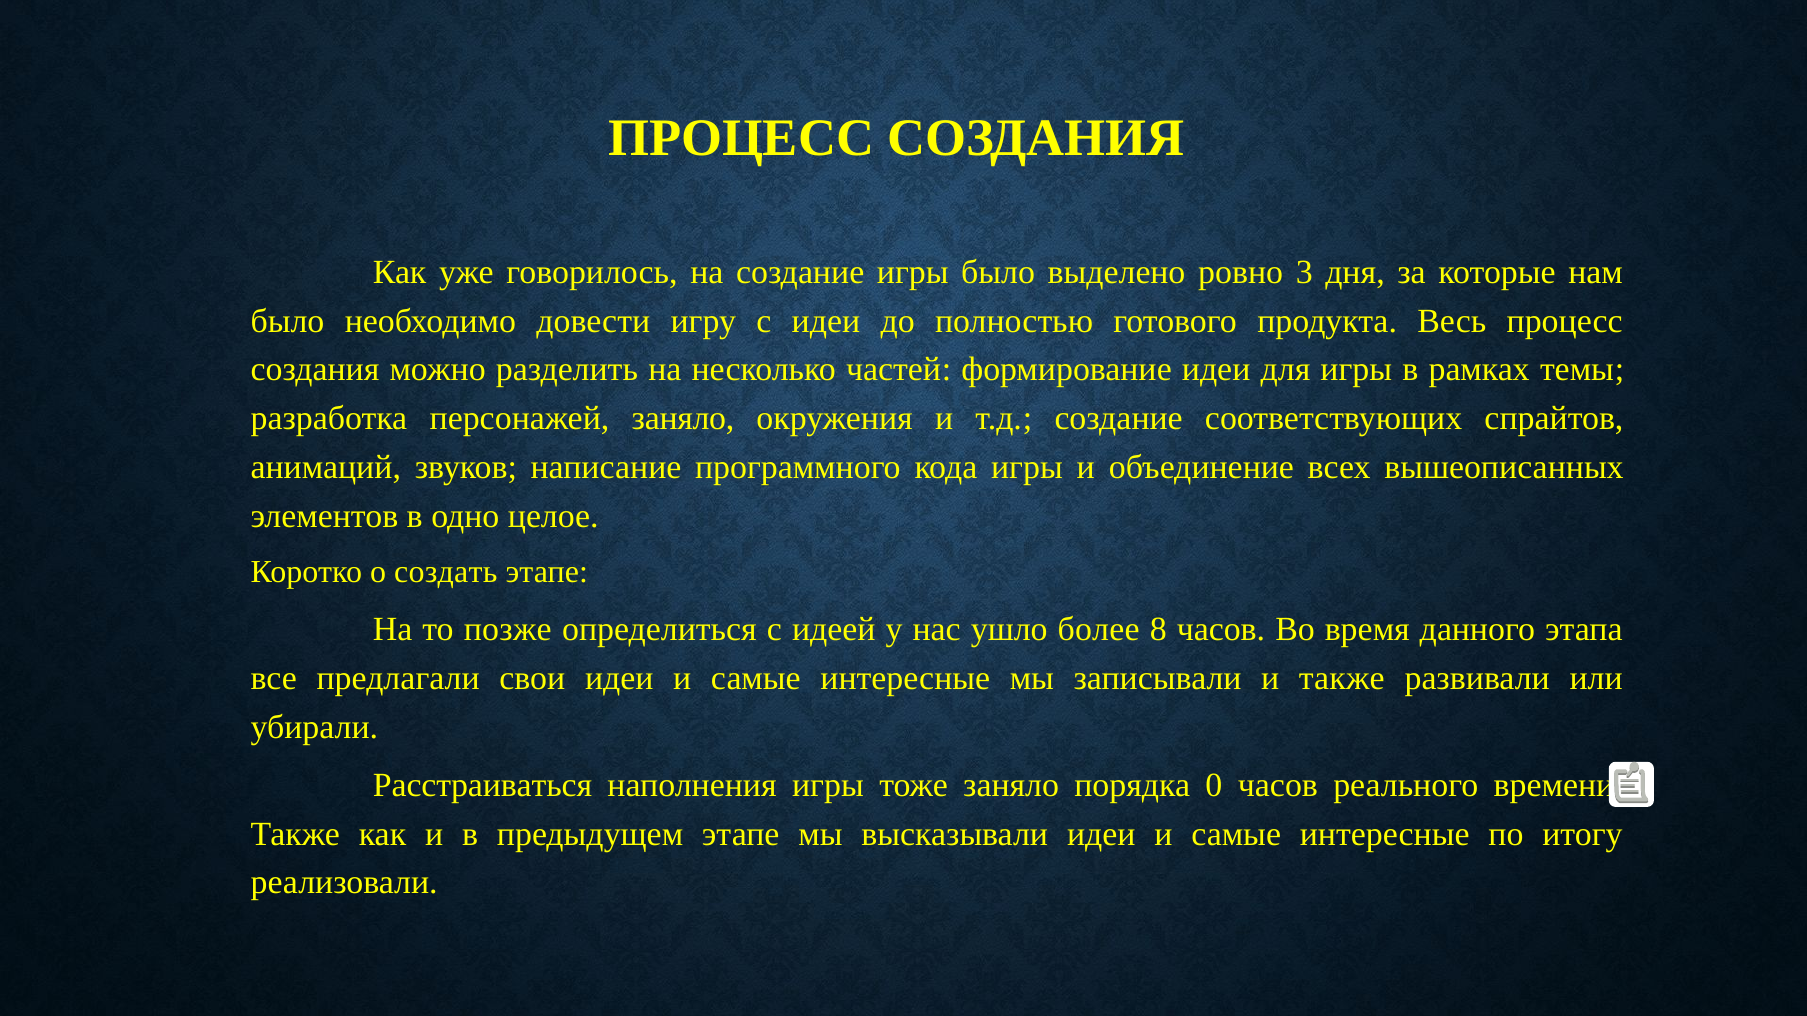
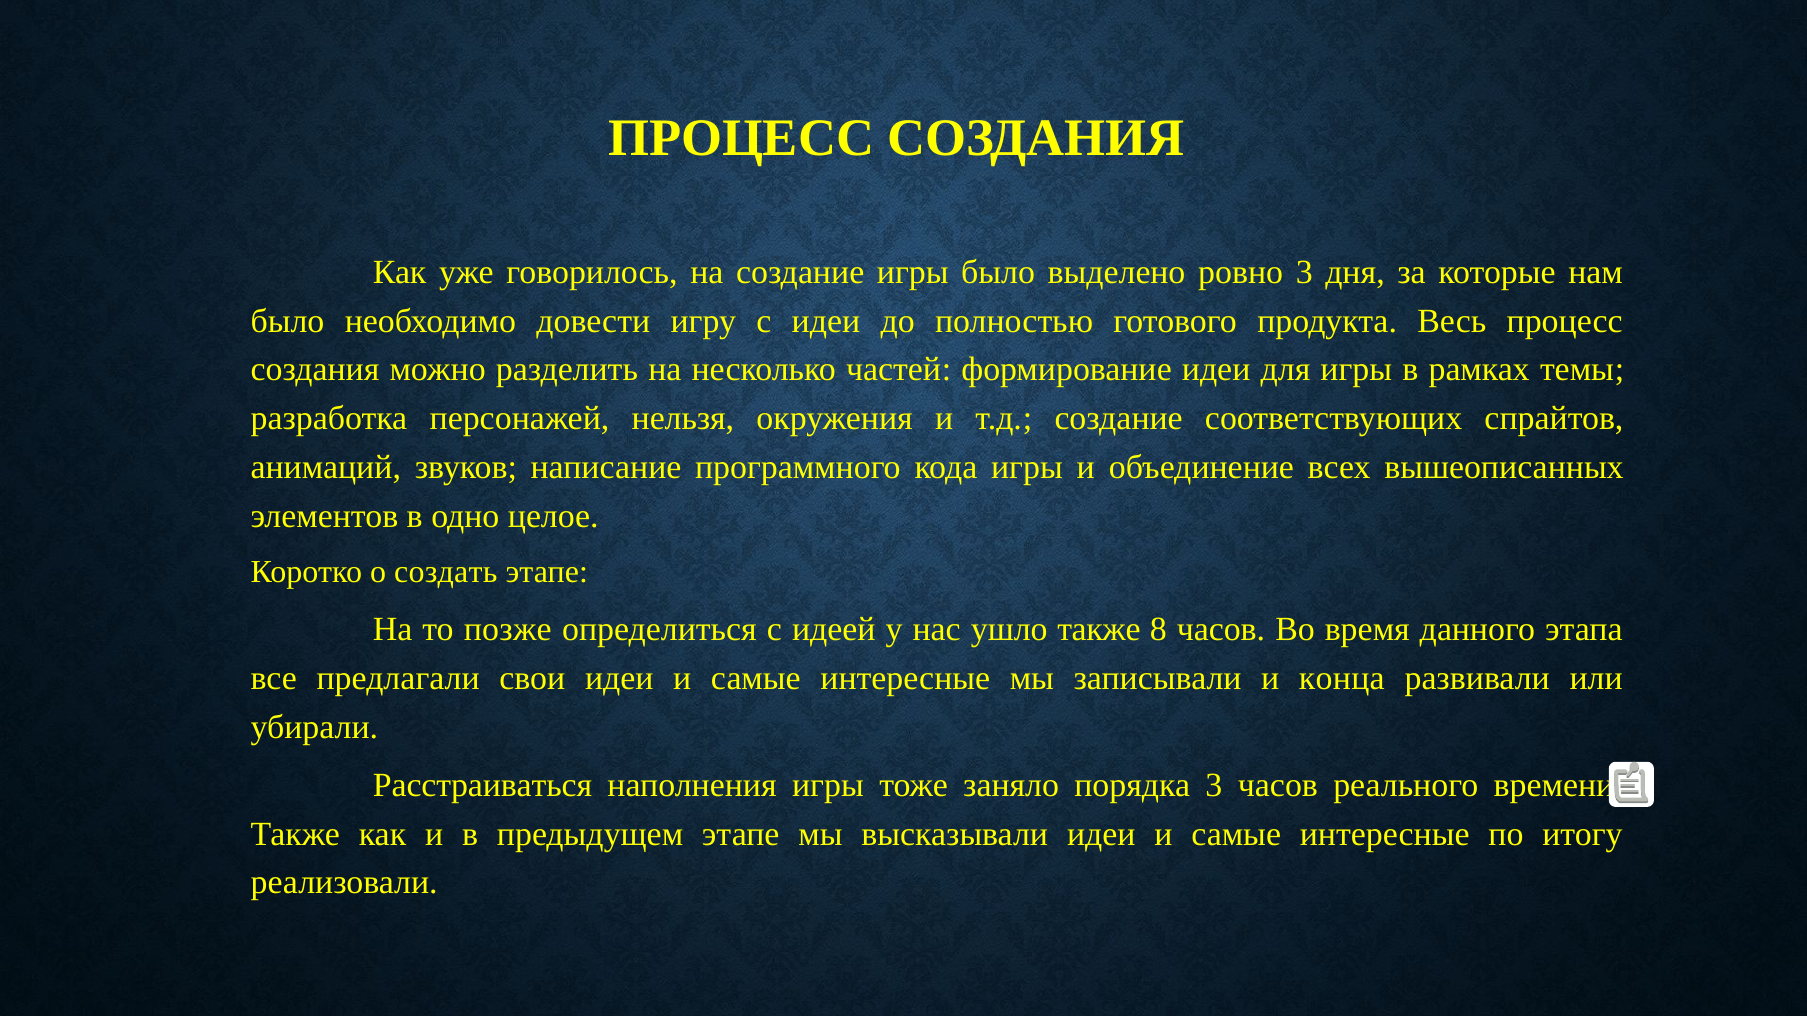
персонажей заняло: заняло -> нельзя
ушло более: более -> также
и также: также -> конца
порядка 0: 0 -> 3
